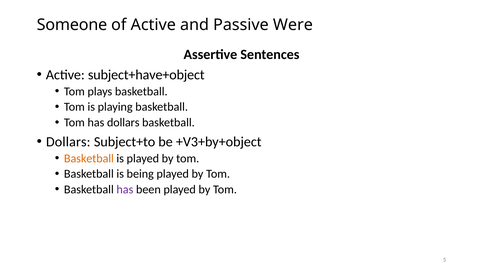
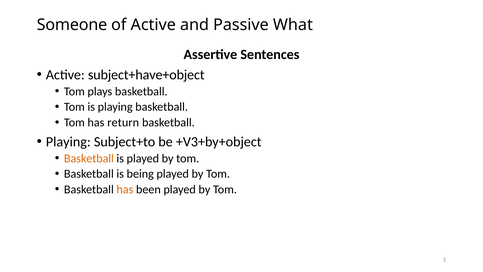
Were: Were -> What
has dollars: dollars -> return
Dollars at (68, 142): Dollars -> Playing
has at (125, 189) colour: purple -> orange
